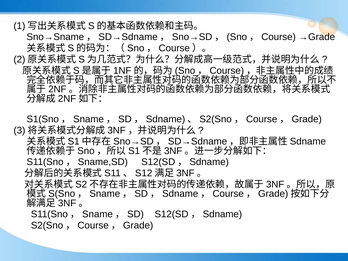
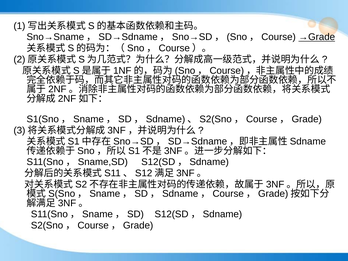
→Grade underline: none -> present
